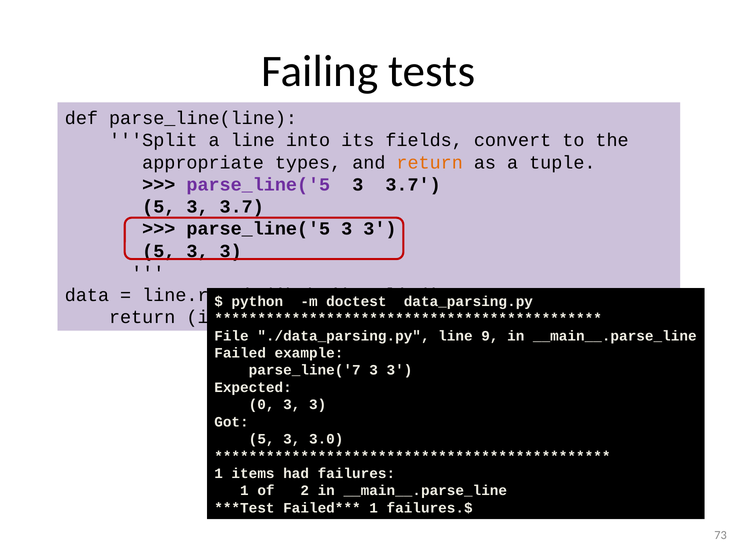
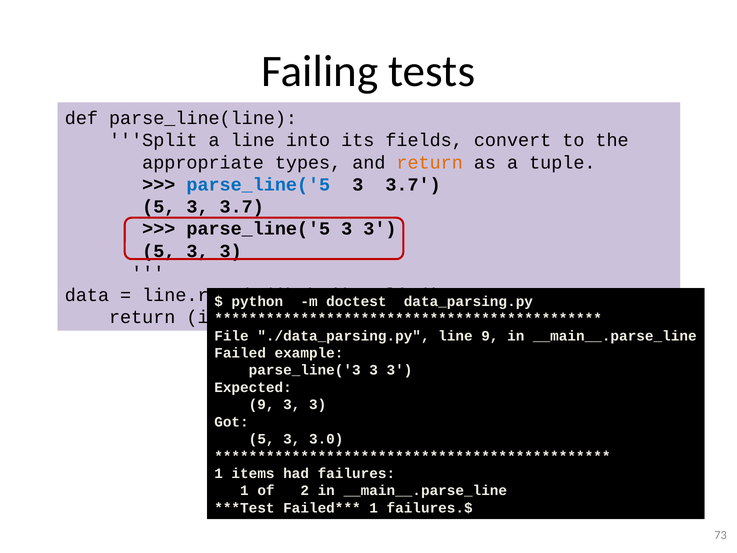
parse_line('5 at (258, 185) colour: purple -> blue
parse_line('7: parse_line('7 -> parse_line('3
0 at (262, 404): 0 -> 9
